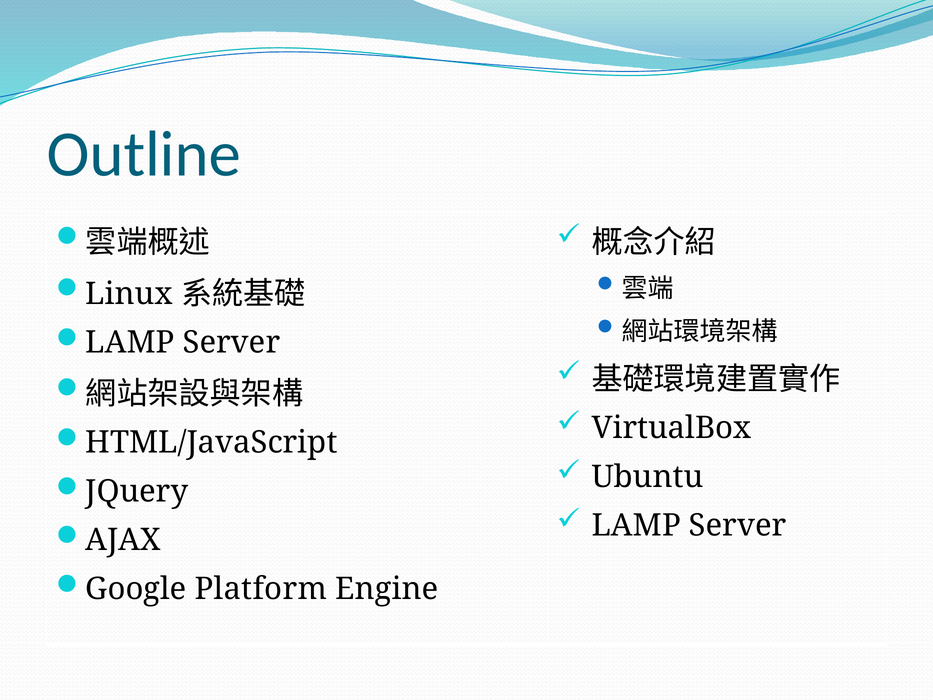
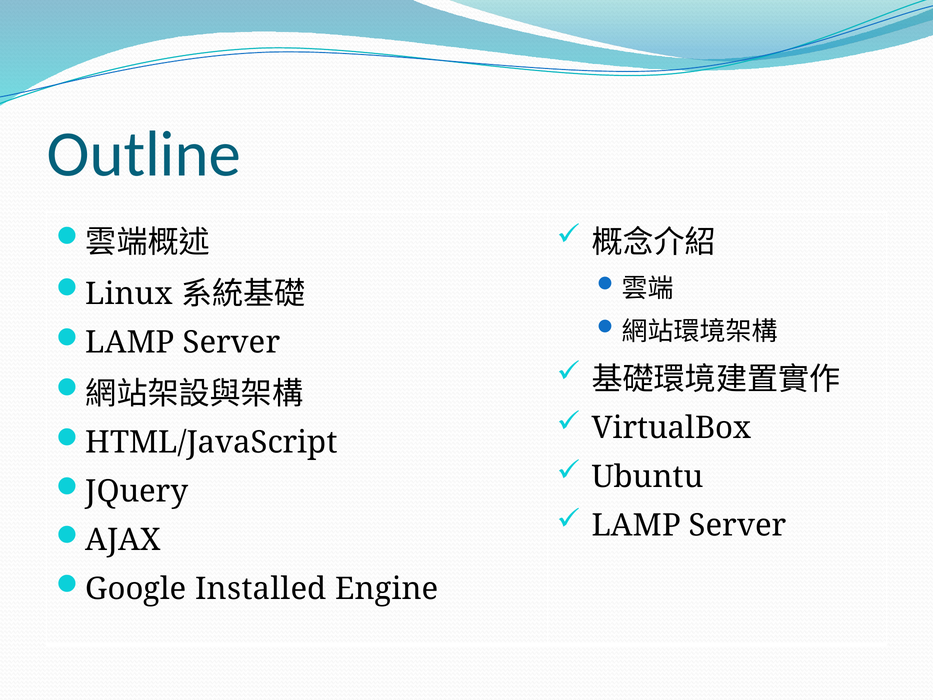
Platform: Platform -> Installed
